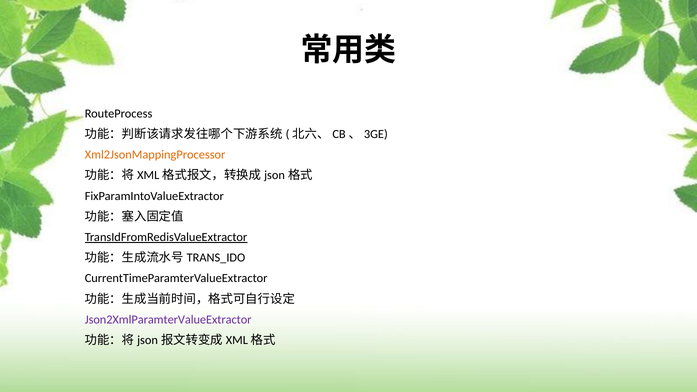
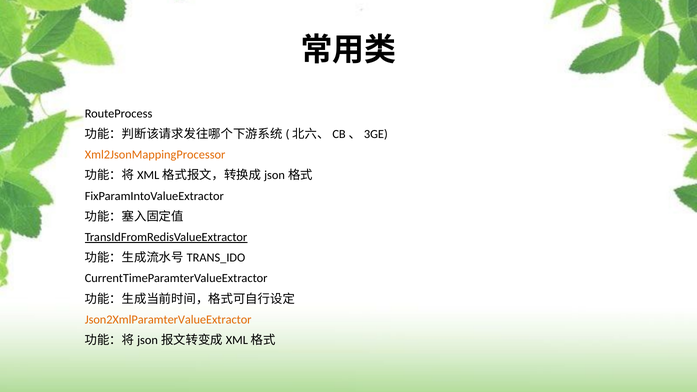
Json2XmlParamterValueExtractor colour: purple -> orange
